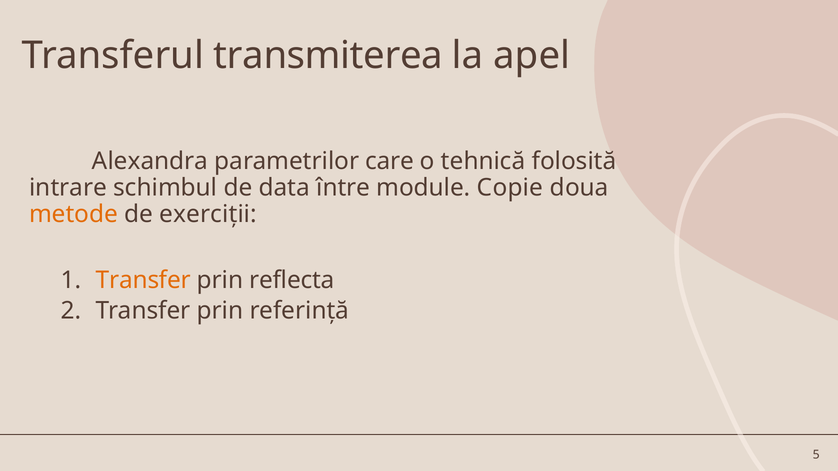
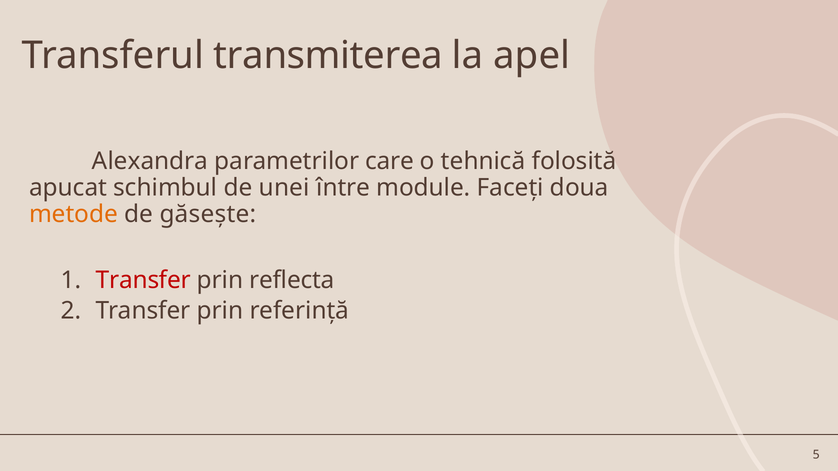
intrare: intrare -> apucat
data: data -> unei
Copie: Copie -> Faceți
exerciții: exerciții -> găsește
Transfer at (143, 280) colour: orange -> red
